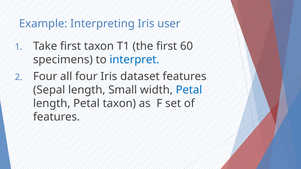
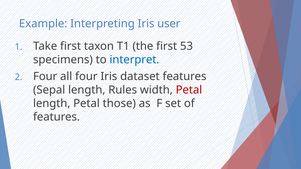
60: 60 -> 53
Small: Small -> Rules
Petal at (189, 90) colour: blue -> red
Petal taxon: taxon -> those
